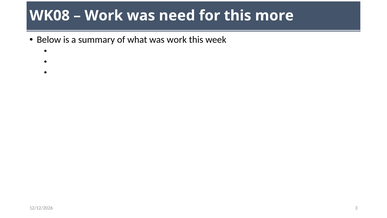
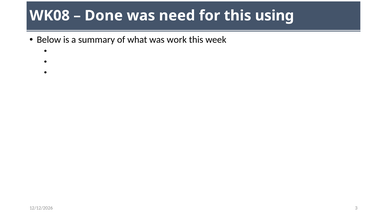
Work at (104, 16): Work -> Done
more: more -> using
